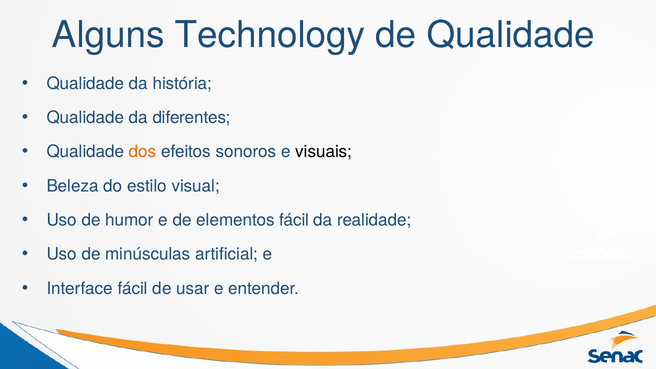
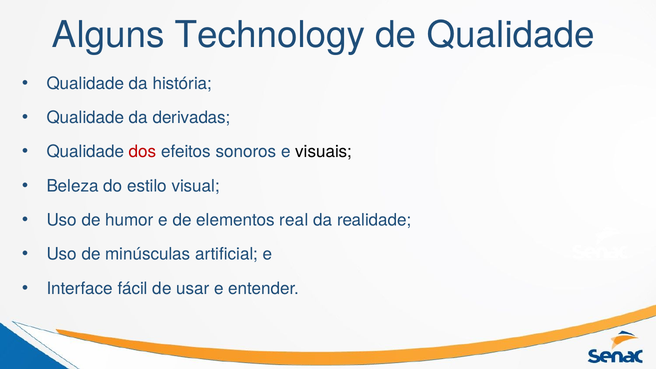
diferentes: diferentes -> derivadas
dos colour: orange -> red
elementos fácil: fácil -> real
